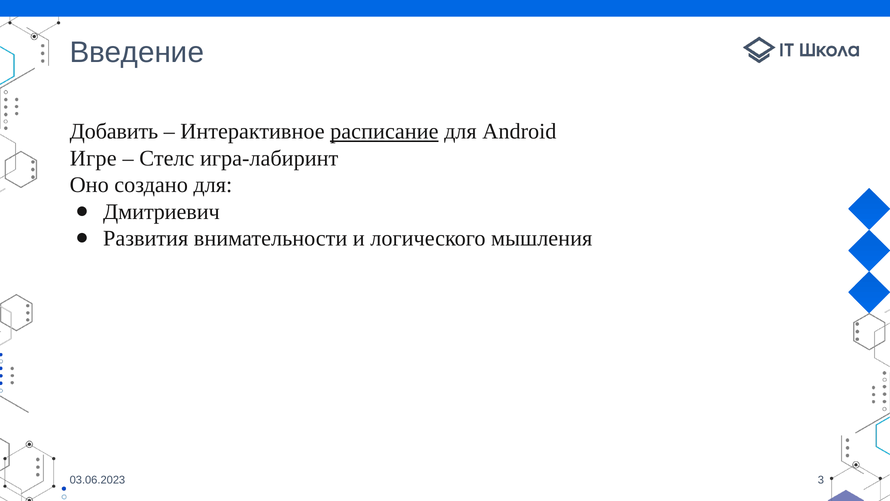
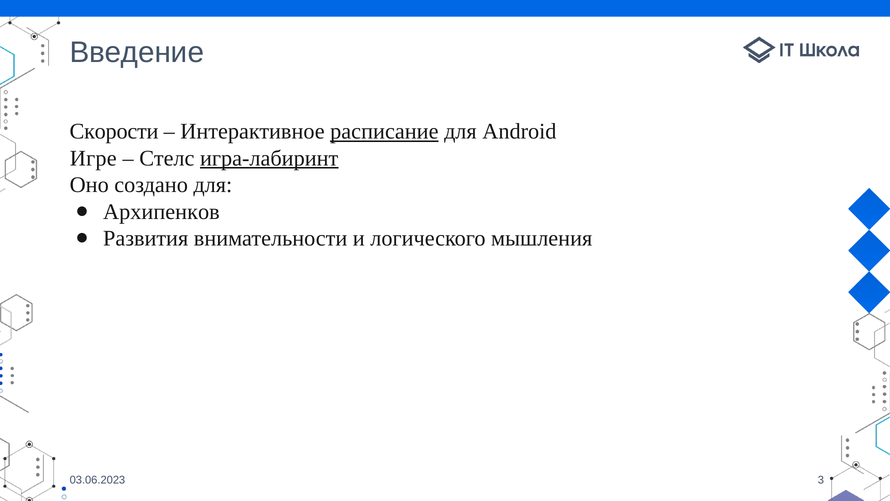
Добавить: Добавить -> Скорости
игра-лабиринт underline: none -> present
Дмитриевич: Дмитриевич -> Архипенков
